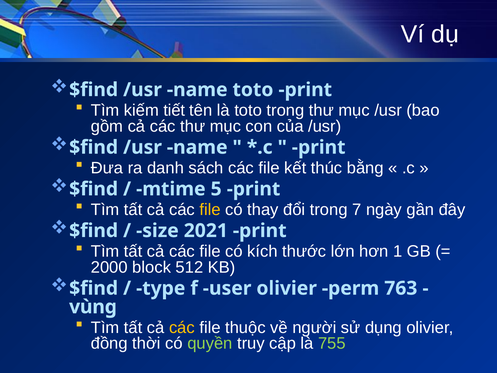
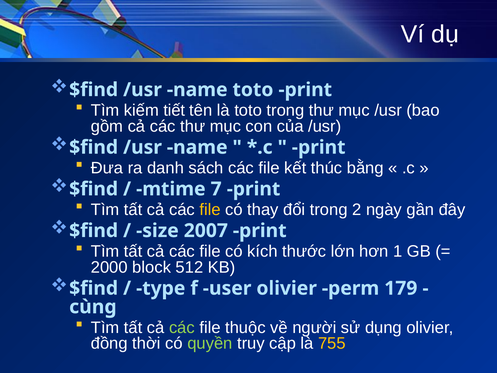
5: 5 -> 7
7: 7 -> 2
2021: 2021 -> 2007
763: 763 -> 179
vùng: vùng -> cùng
các at (182, 327) colour: yellow -> light green
755 colour: light green -> yellow
